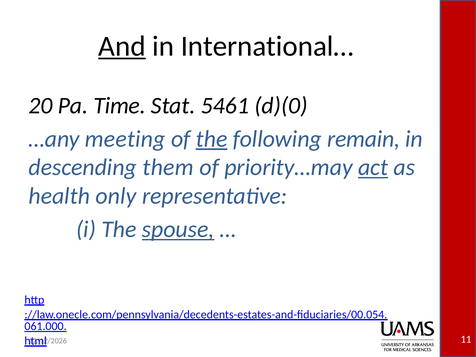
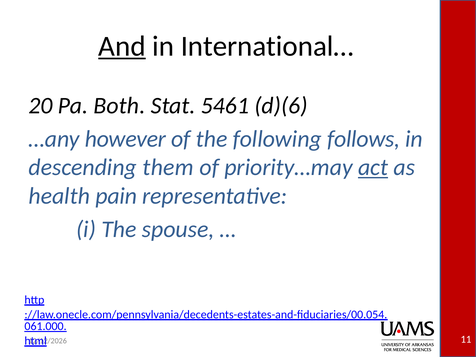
Time: Time -> Both
d)(0: d)(0 -> d)(6
meeting: meeting -> however
the at (212, 139) underline: present -> none
remain: remain -> follows
only: only -> pain
spouse underline: present -> none
